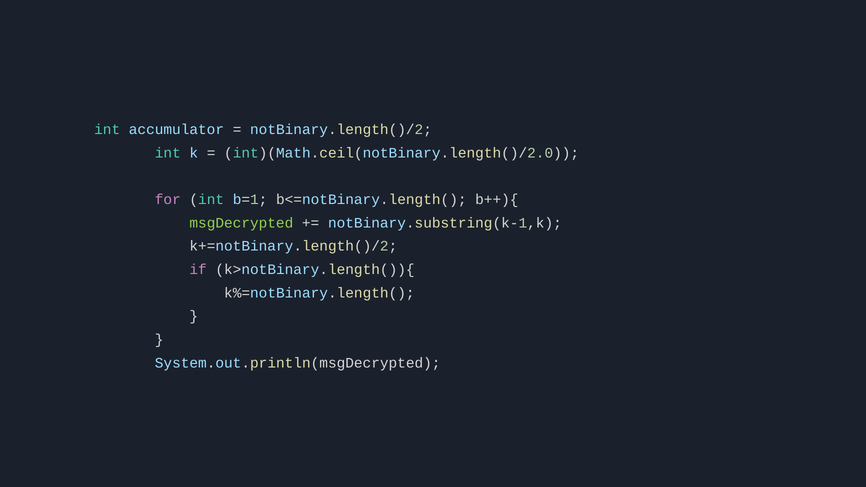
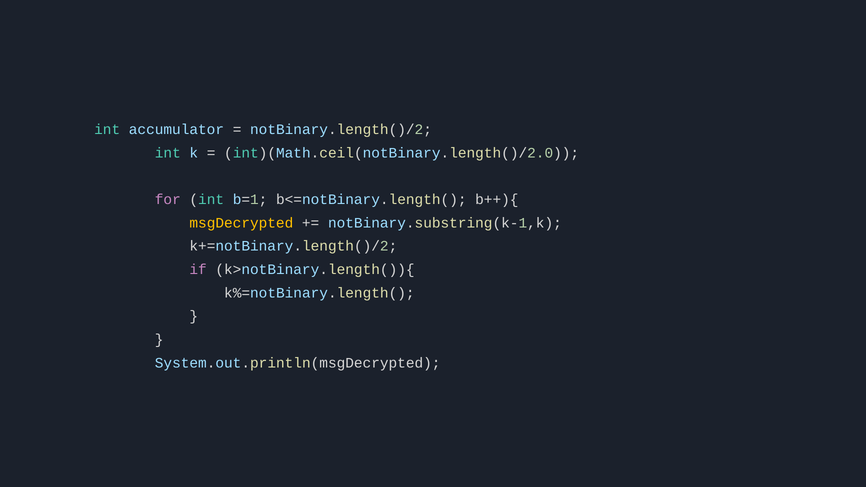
msgDecrypted colour: light green -> yellow
